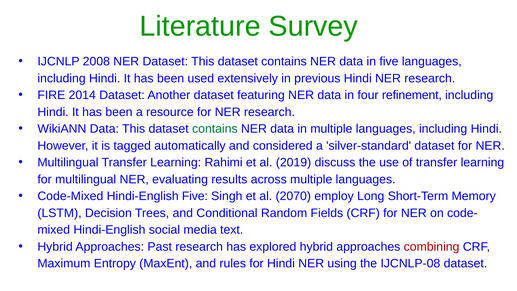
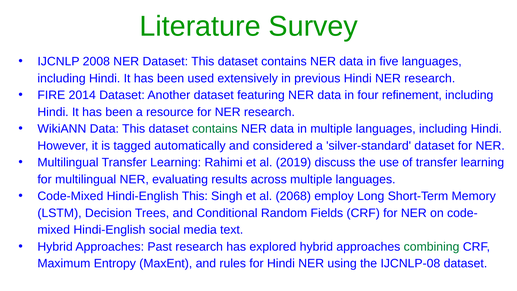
Hindi-English Five: Five -> This
2070: 2070 -> 2068
combining colour: red -> green
